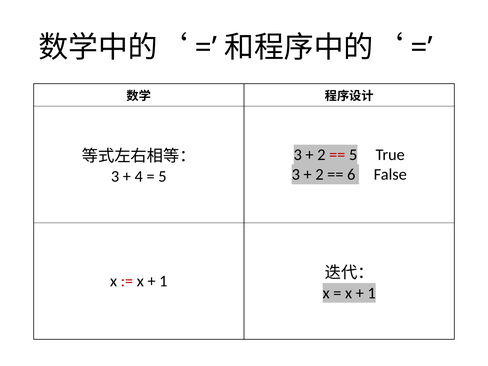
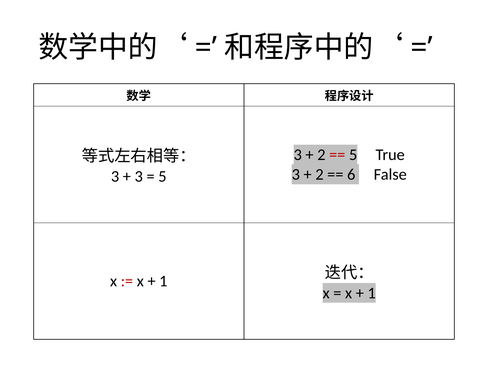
4 at (139, 176): 4 -> 3
